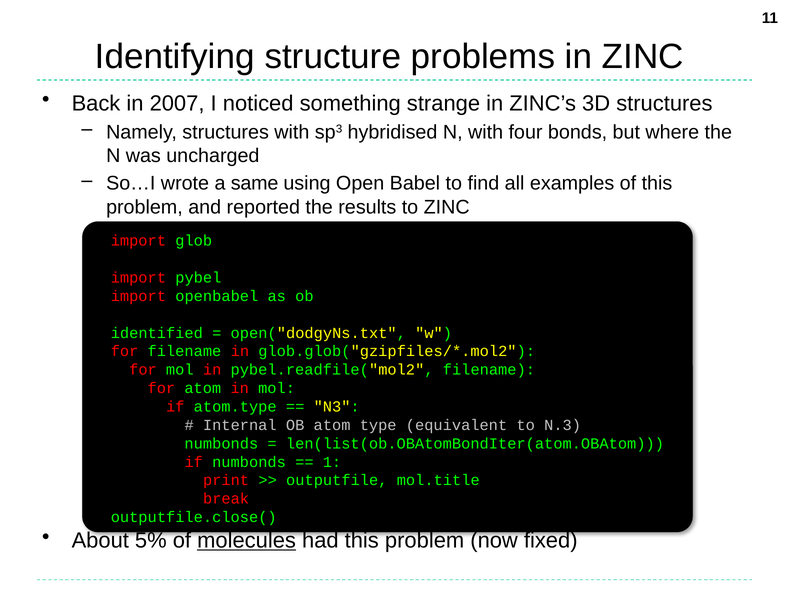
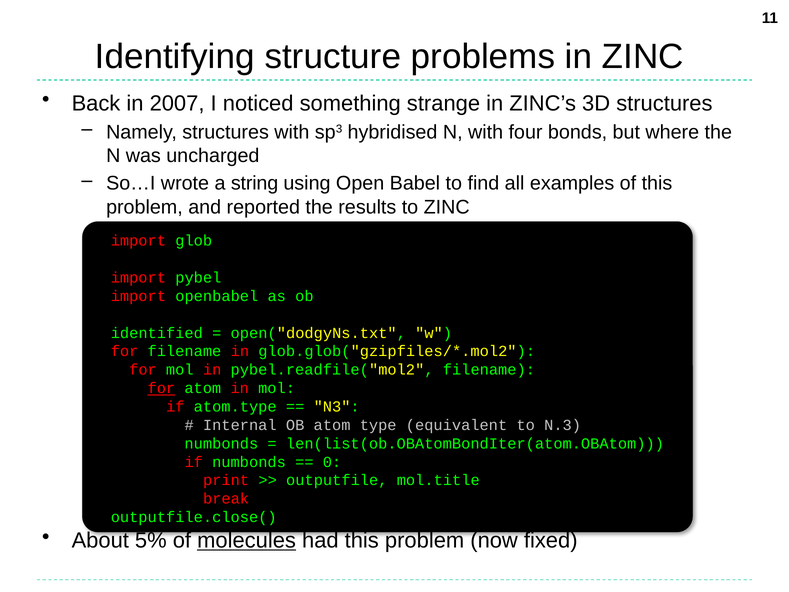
same: same -> string
for at (161, 388) underline: none -> present
1: 1 -> 0
